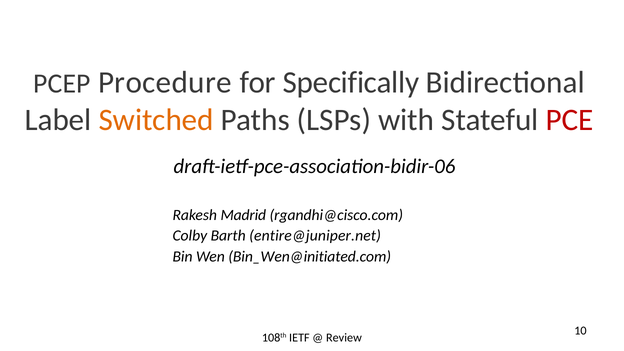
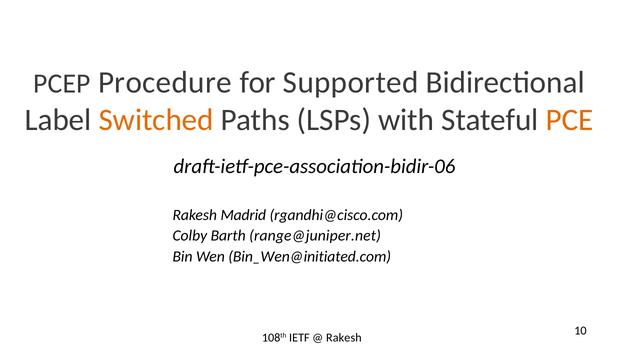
Specifically: Specifically -> Supported
PCE colour: red -> orange
entire@juniper.net: entire@juniper.net -> range@juniper.net
Review at (344, 338): Review -> Rakesh
